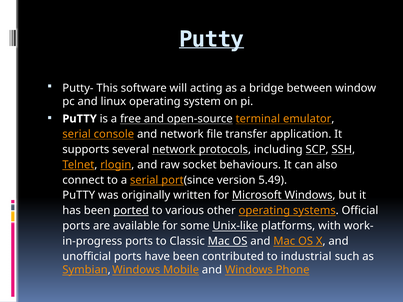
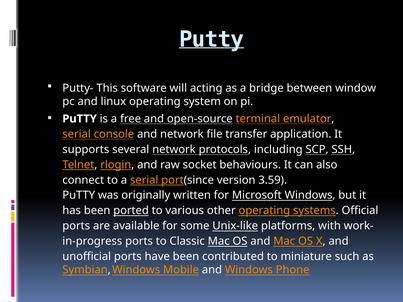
5.49: 5.49 -> 3.59
industrial: industrial -> miniature
